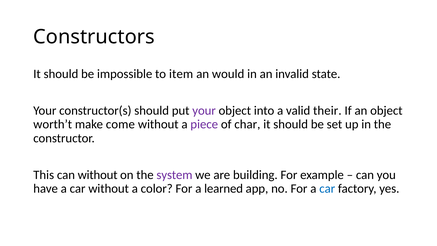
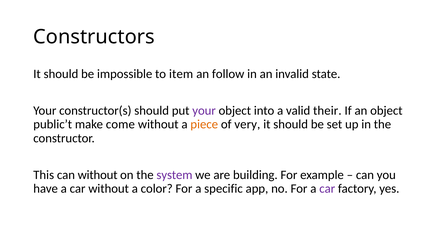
would: would -> follow
worth’t: worth’t -> public’t
piece colour: purple -> orange
char: char -> very
learned: learned -> specific
car at (327, 188) colour: blue -> purple
